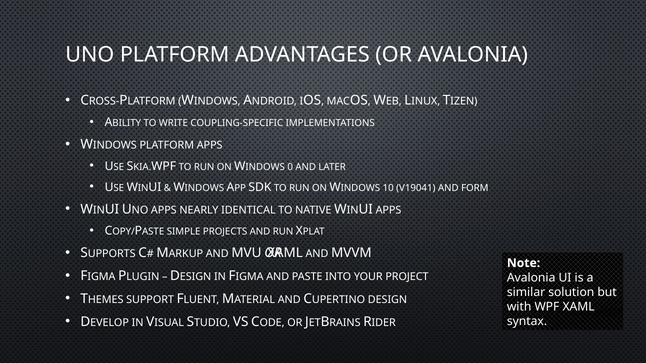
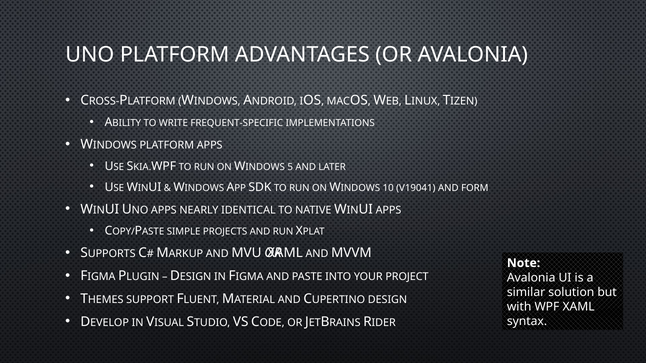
COUPLING-SPECIFIC: COUPLING-SPECIFIC -> FREQUENT-SPECIFIC
0: 0 -> 5
